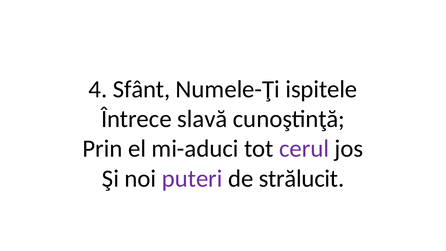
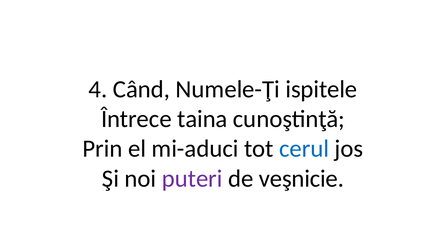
Sfânt: Sfânt -> Când
slavă: slavă -> taina
cerul colour: purple -> blue
strălucit: strălucit -> veşnicie
